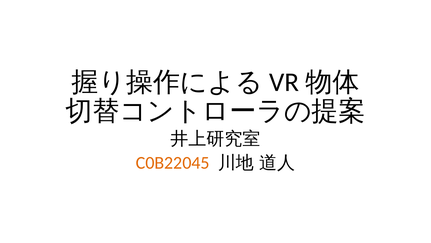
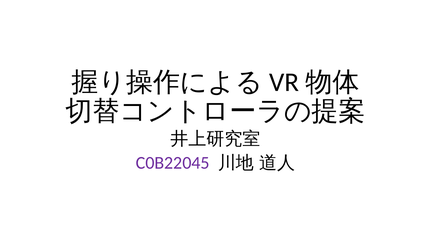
C0B22045 colour: orange -> purple
